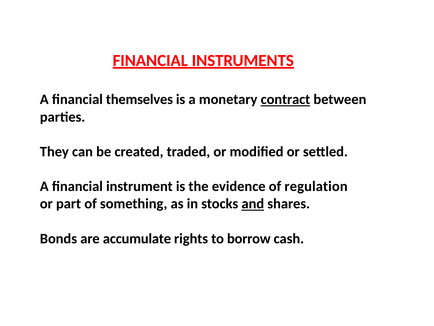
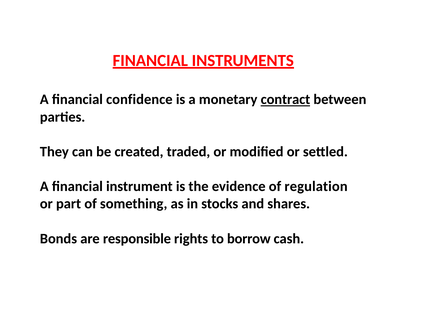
themselves: themselves -> confidence
and underline: present -> none
accumulate: accumulate -> responsible
